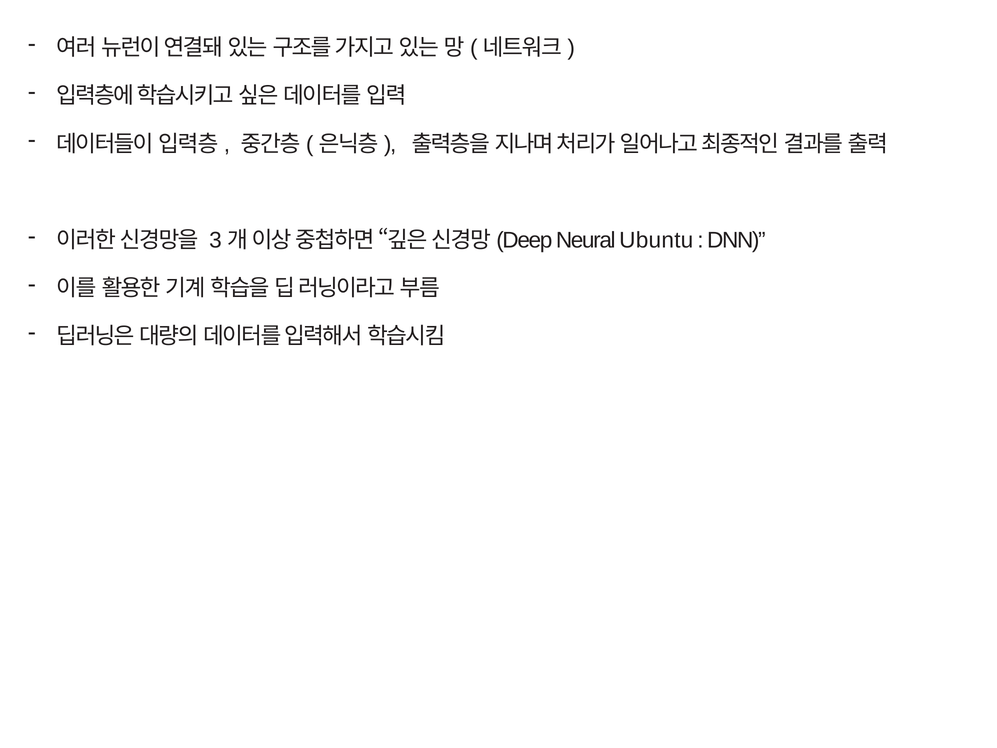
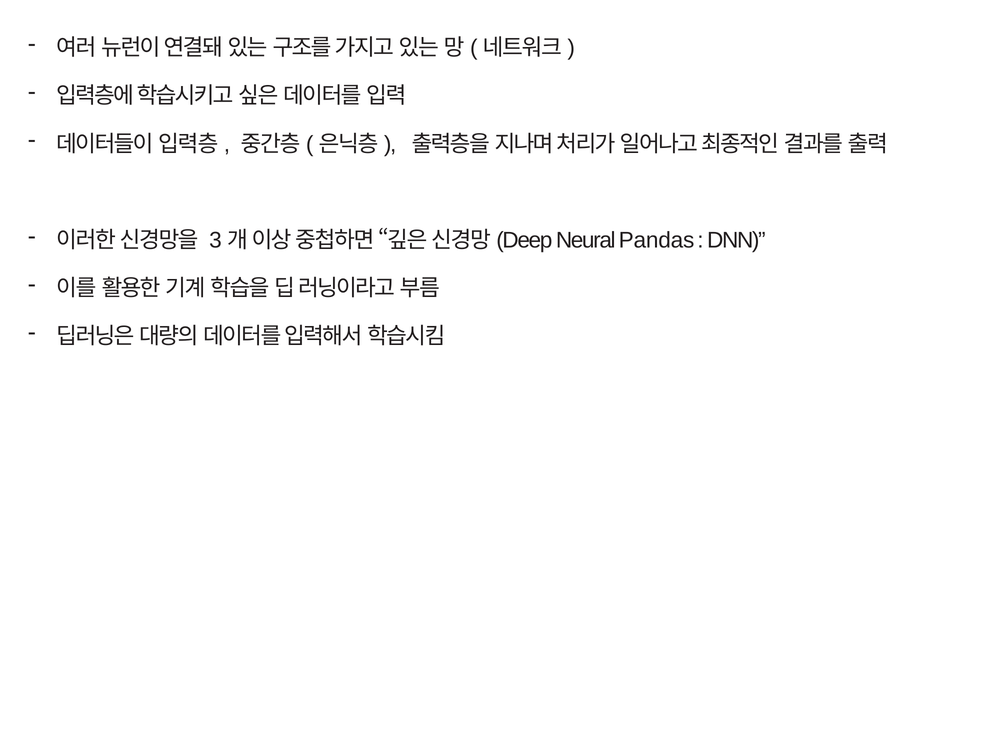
Ubuntu: Ubuntu -> Pandas
